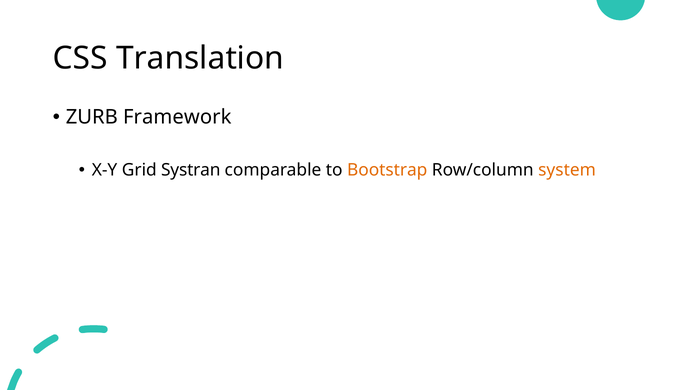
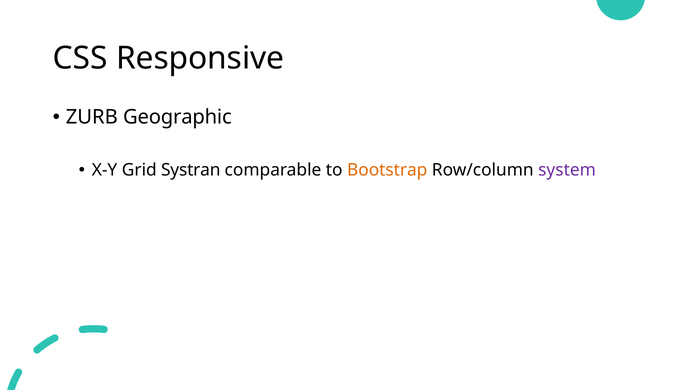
Translation: Translation -> Responsive
Framework: Framework -> Geographic
system colour: orange -> purple
